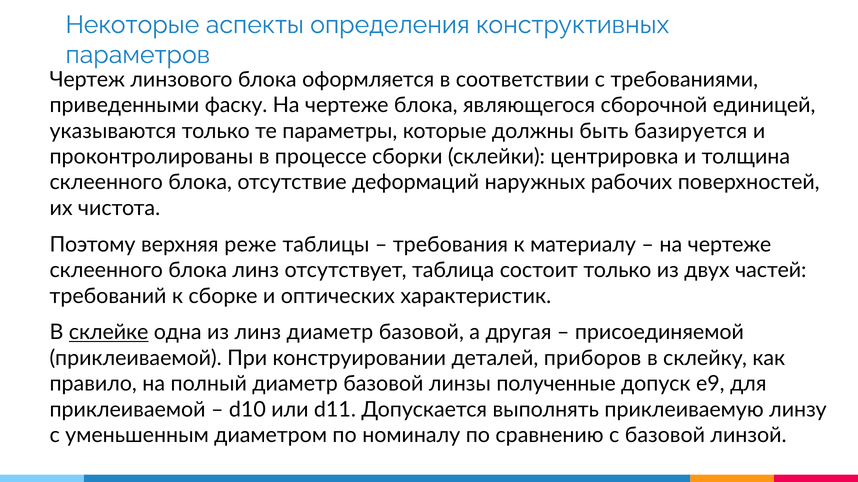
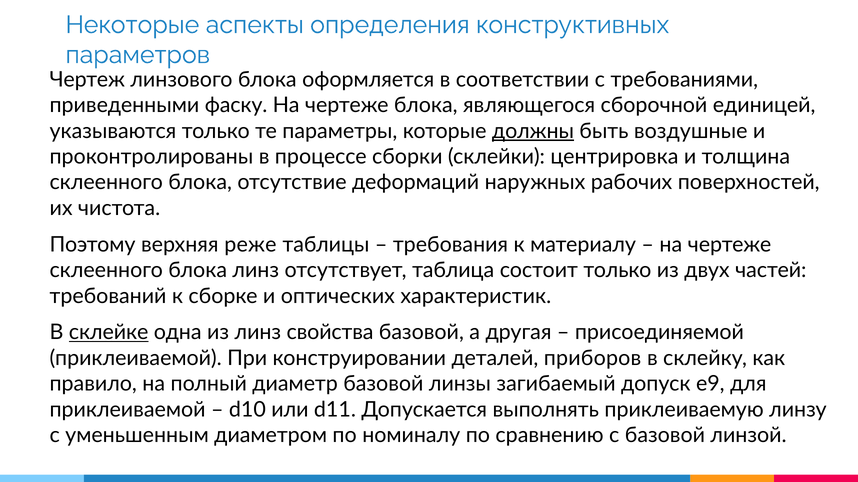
должны underline: none -> present
базируется: базируется -> воздушные
линз диаметр: диаметр -> свойства
полученные: полученные -> загибаемый
